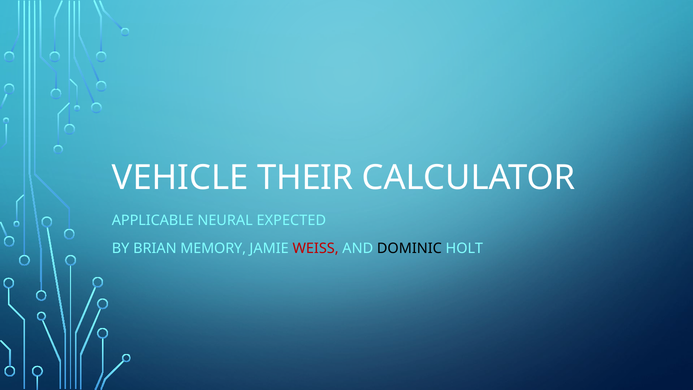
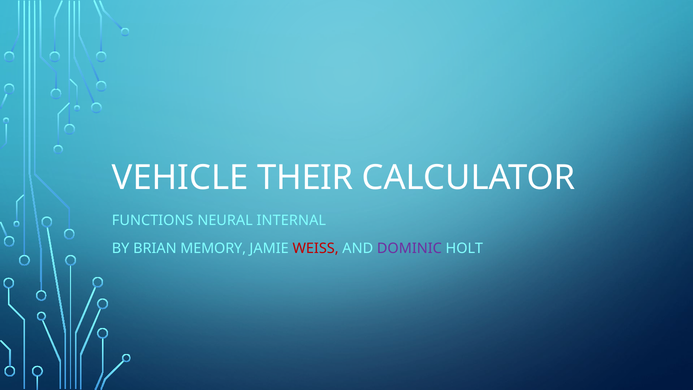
APPLICABLE: APPLICABLE -> FUNCTIONS
EXPECTED: EXPECTED -> INTERNAL
DOMINIC colour: black -> purple
